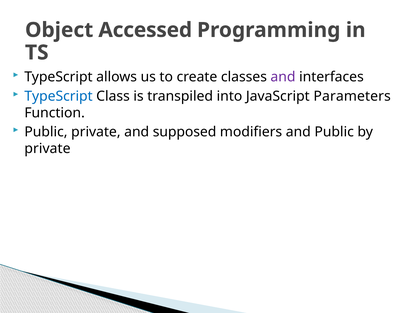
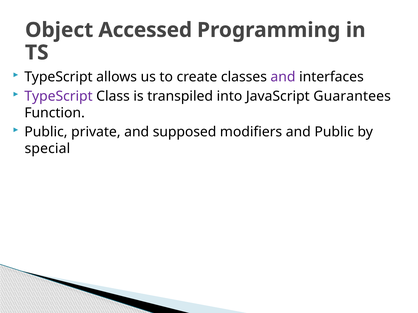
TypeScript at (59, 96) colour: blue -> purple
Parameters: Parameters -> Guarantees
private at (47, 149): private -> special
